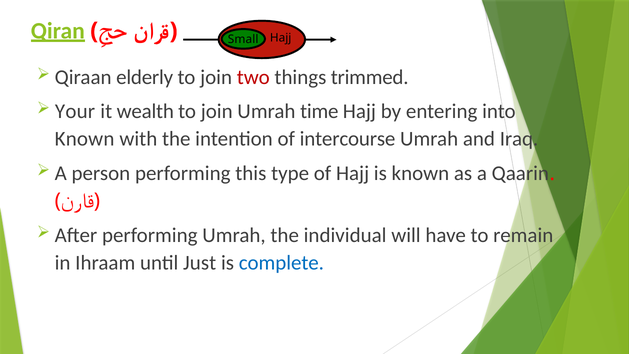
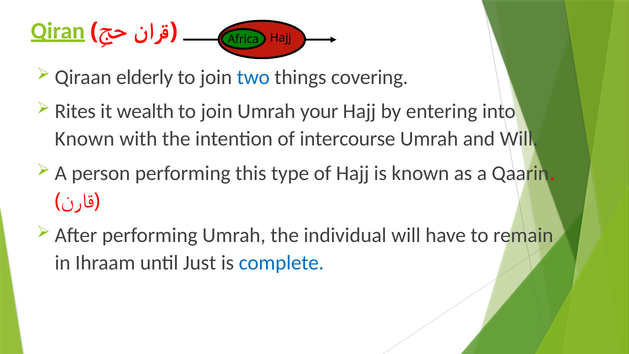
Small: Small -> Africa
two colour: red -> blue
trimmed: trimmed -> covering
Your: Your -> Rites
time: time -> your
and Iraq: Iraq -> Will
